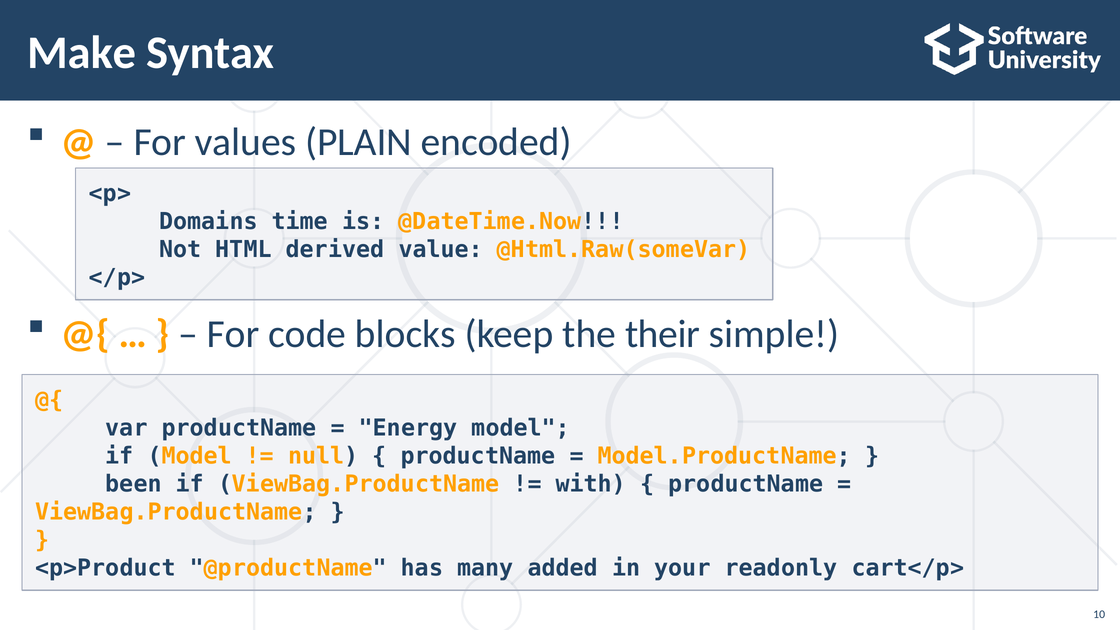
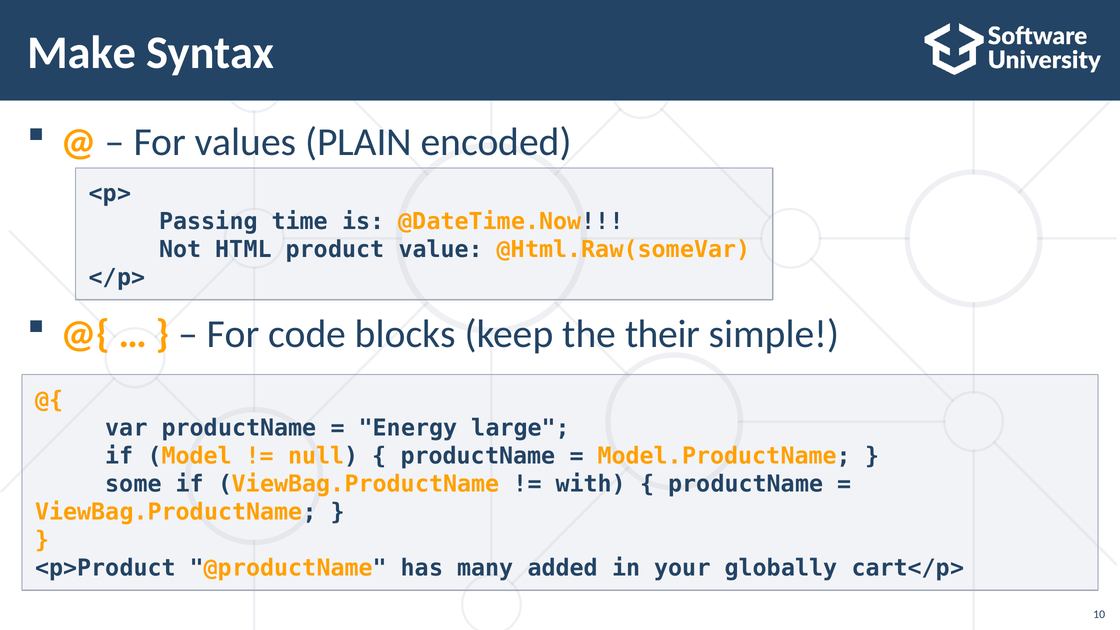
Domains: Domains -> Passing
derived: derived -> product
Energy model: model -> large
been: been -> some
readonly: readonly -> globally
